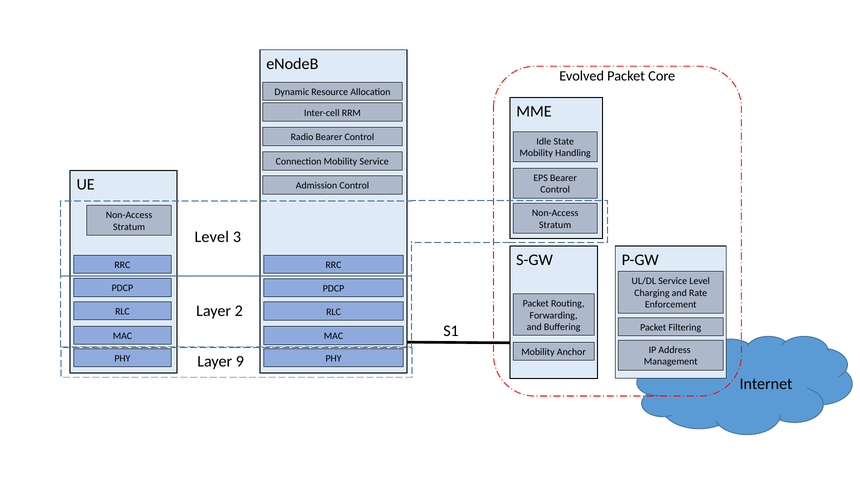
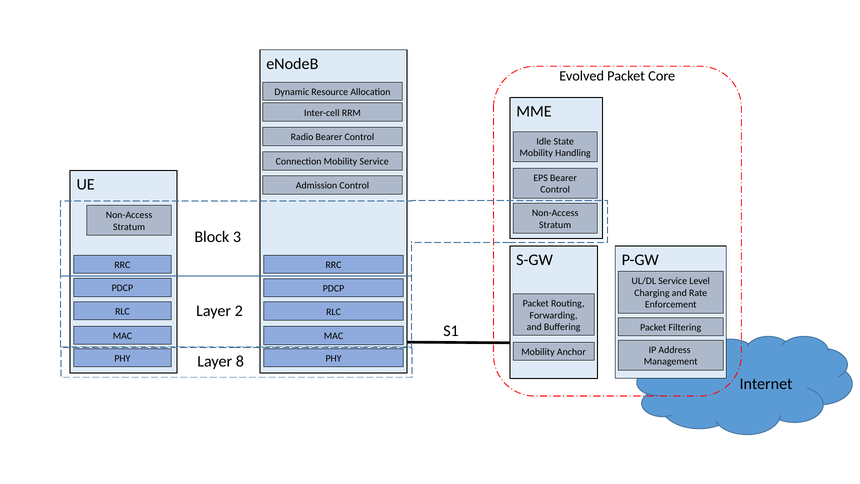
Level at (212, 237): Level -> Block
9: 9 -> 8
